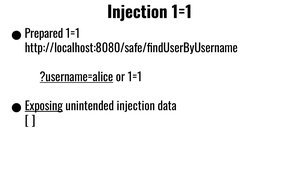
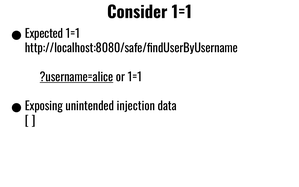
Injection at (137, 13): Injection -> Consider
Prepared: Prepared -> Expected
Exposing underline: present -> none
